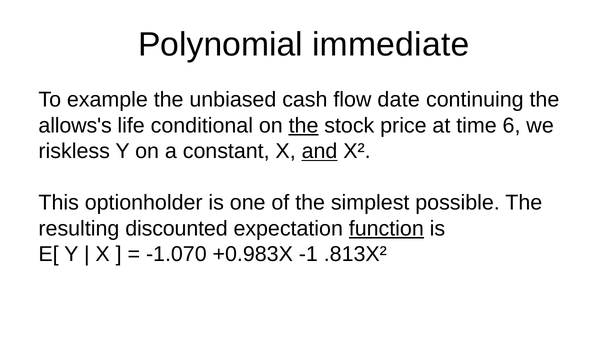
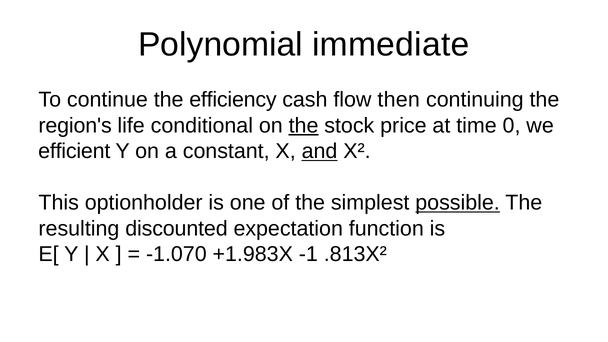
example: example -> continue
unbiased: unbiased -> efficiency
date: date -> then
allows's: allows's -> region's
6: 6 -> 0
riskless: riskless -> efficient
possible underline: none -> present
function underline: present -> none
+0.983X: +0.983X -> +1.983X
